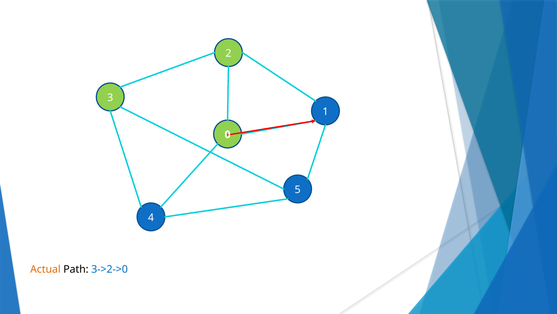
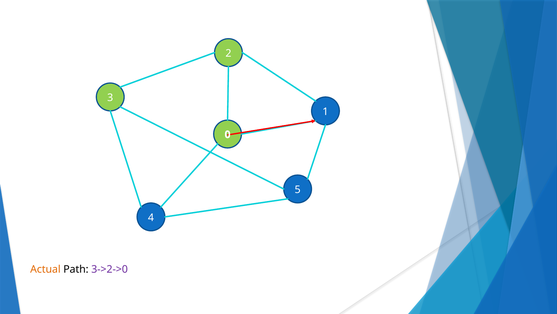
3->2->0 colour: blue -> purple
